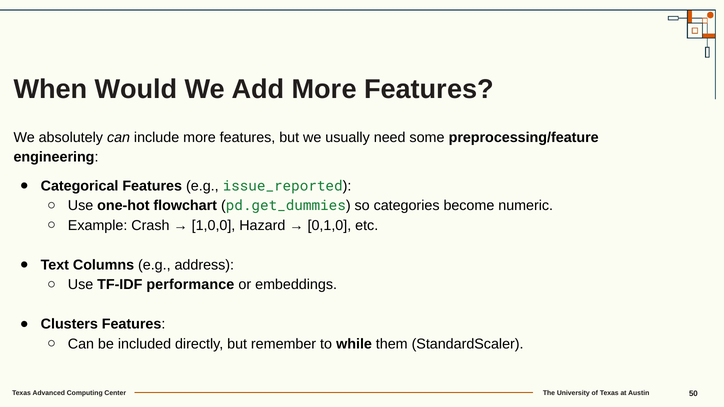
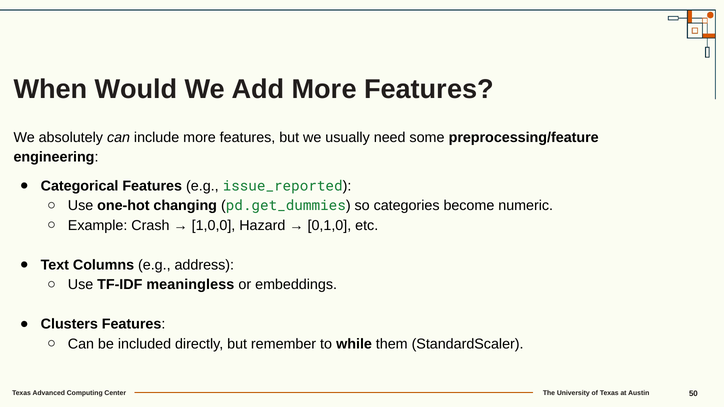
flowchart: flowchart -> changing
performance: performance -> meaningless
